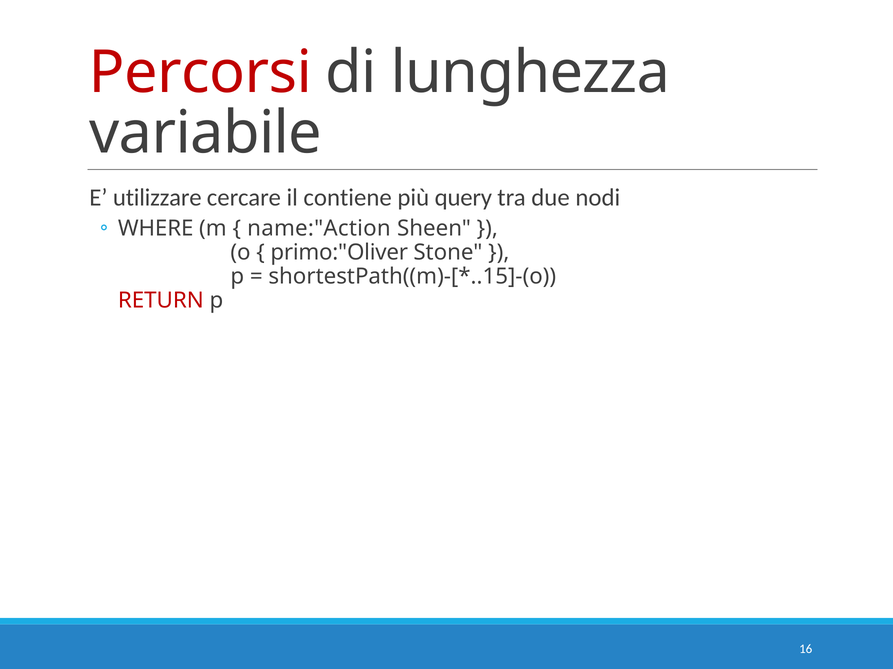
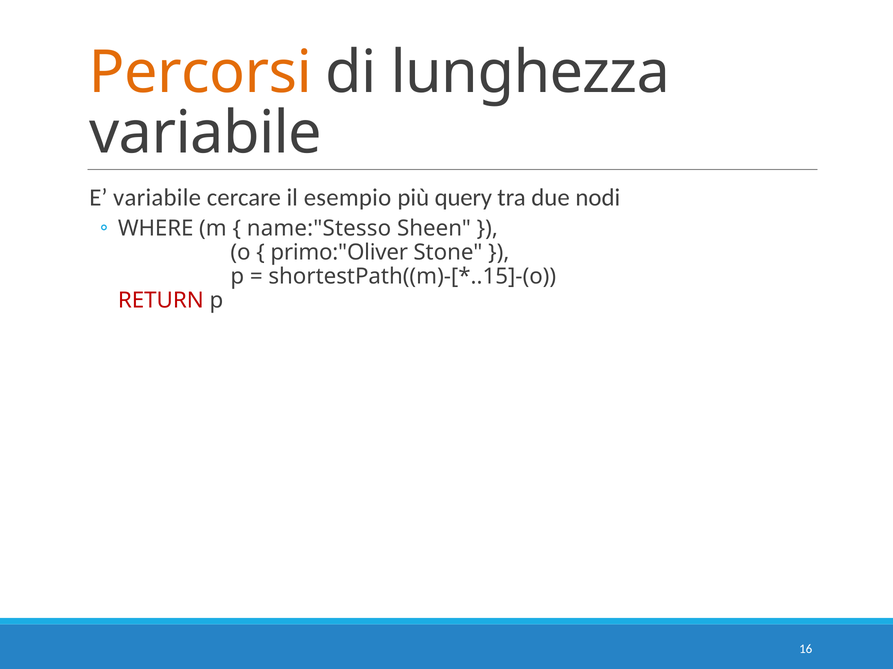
Percorsi colour: red -> orange
E utilizzare: utilizzare -> variabile
contiene: contiene -> esempio
name:"Action: name:"Action -> name:"Stesso
